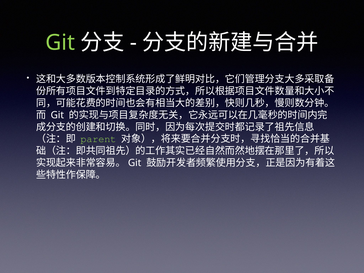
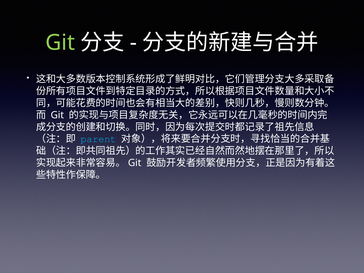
parent colour: light green -> light blue
